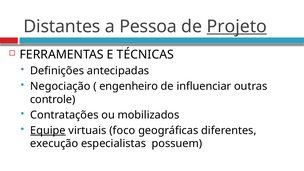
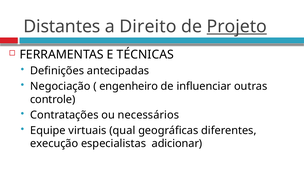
Pessoa: Pessoa -> Direito
mobilizados: mobilizados -> necessários
Equipe underline: present -> none
foco: foco -> qual
possuem: possuem -> adicionar
